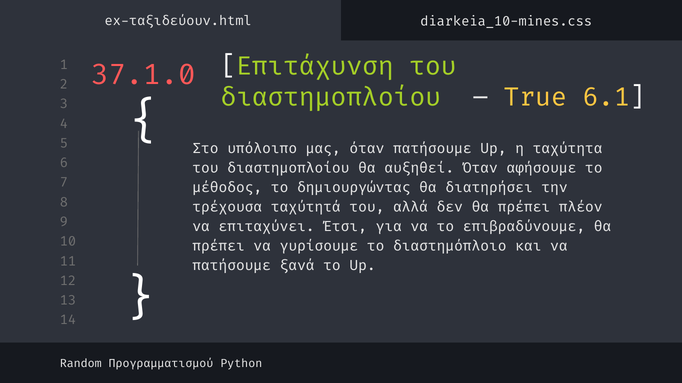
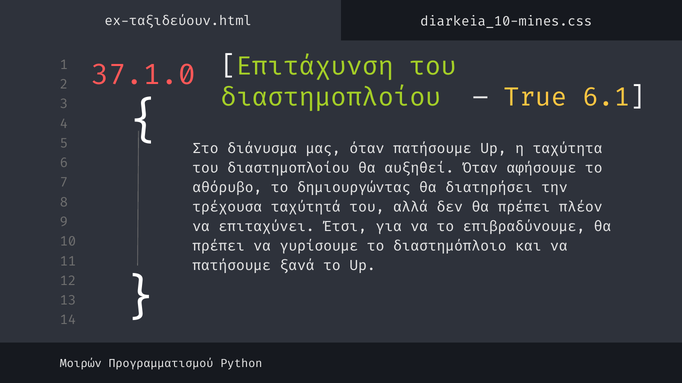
υπόλοιπο: υπόλοιπο -> διάνυσμα
μέθοδος: μέθοδος -> αθόρυβο
Random: Random -> Μοιρών
